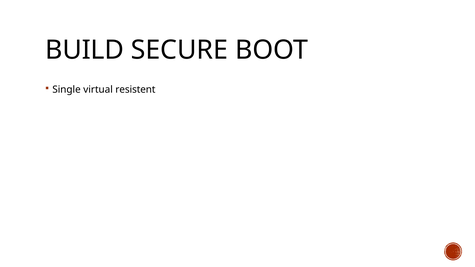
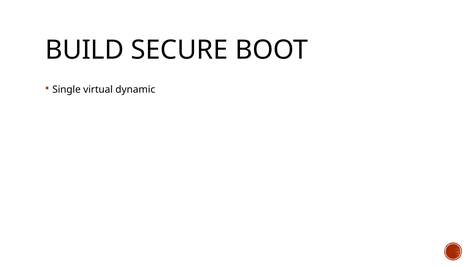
resistent: resistent -> dynamic
